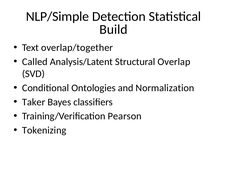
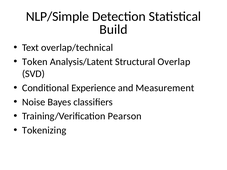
overlap/together: overlap/together -> overlap/technical
Called: Called -> Token
Ontologies: Ontologies -> Experience
Normalization: Normalization -> Measurement
Taker: Taker -> Noise
